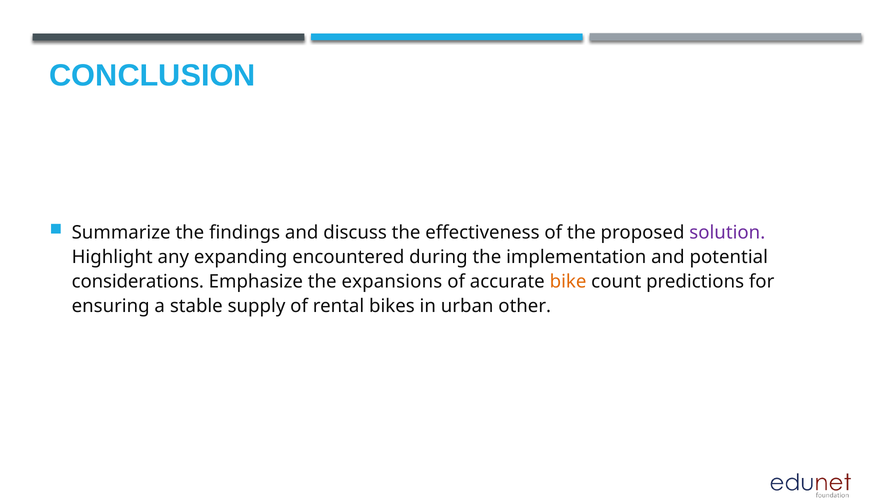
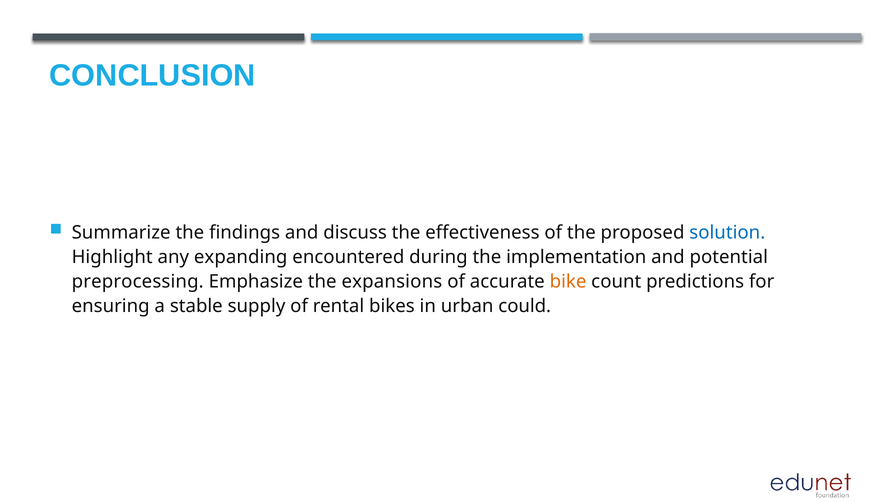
solution colour: purple -> blue
considerations: considerations -> preprocessing
other: other -> could
